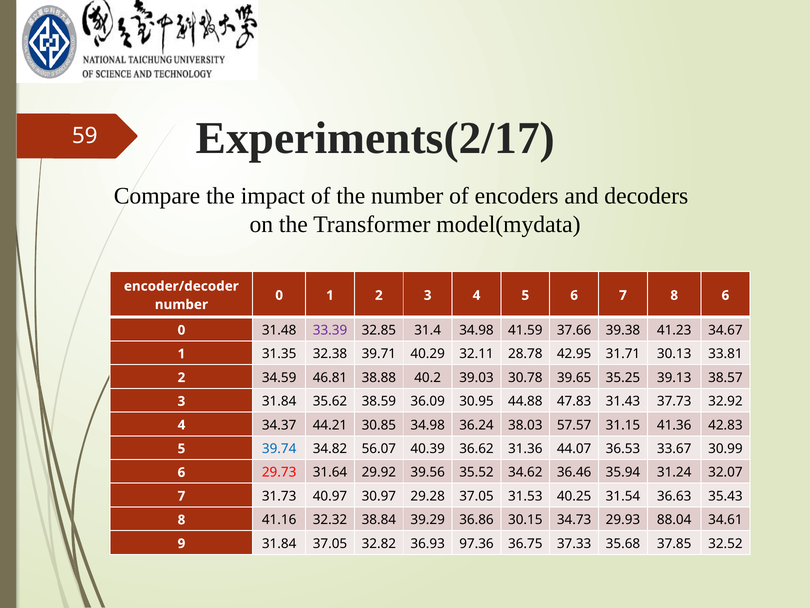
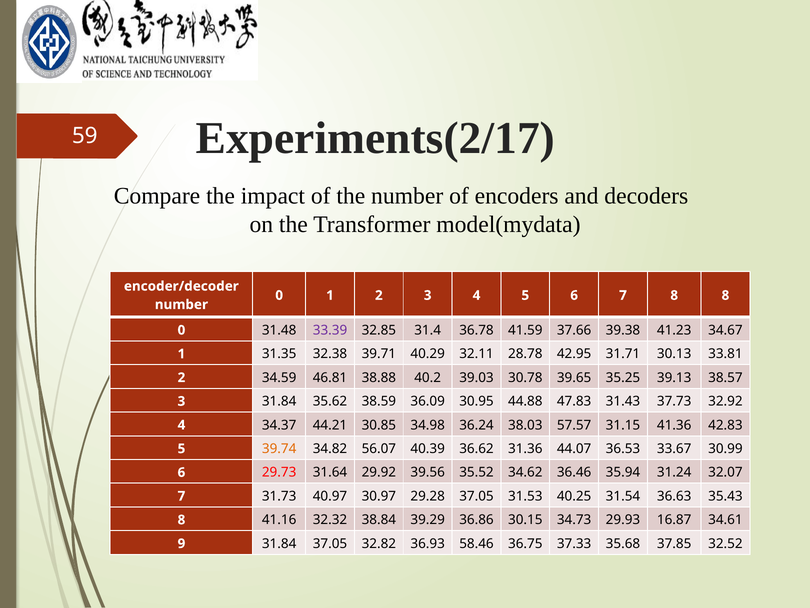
8 6: 6 -> 8
31.4 34.98: 34.98 -> 36.78
39.74 colour: blue -> orange
88.04: 88.04 -> 16.87
97.36: 97.36 -> 58.46
